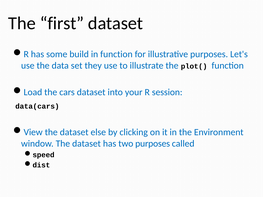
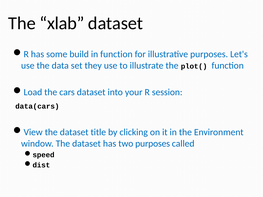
first: first -> xlab
else: else -> title
